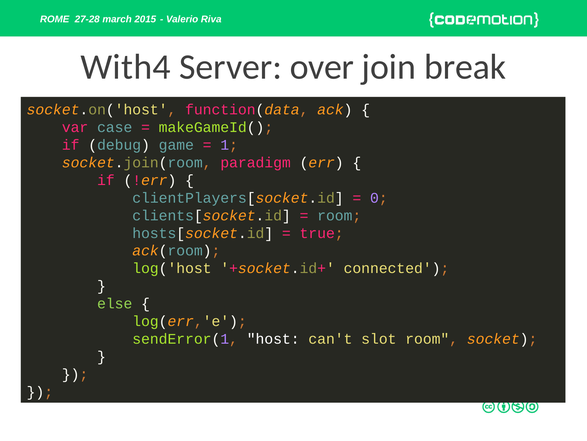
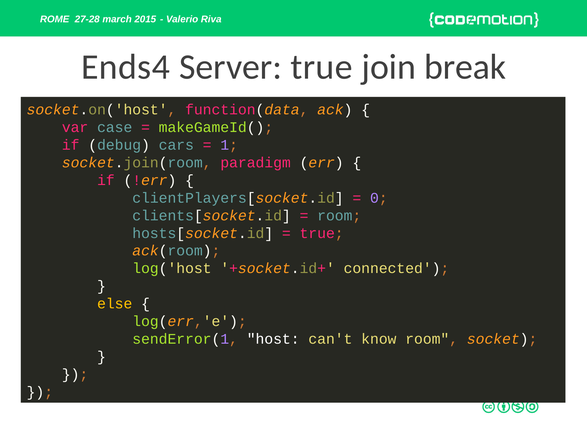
With4: With4 -> Ends4
Server over: over -> true
game: game -> cars
else colour: light green -> yellow
slot: slot -> know
